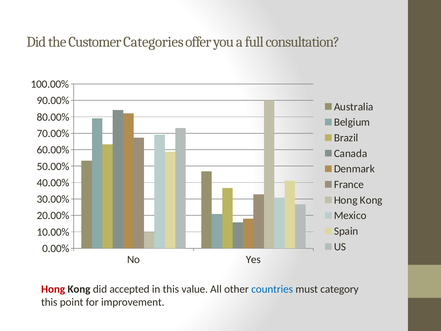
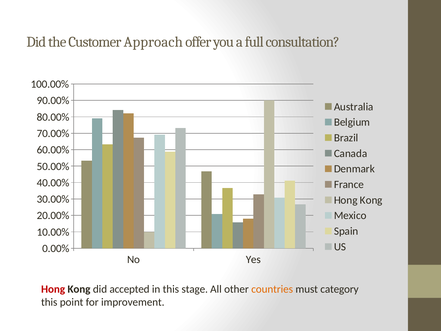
Categories: Categories -> Approach
value: value -> stage
countries colour: blue -> orange
